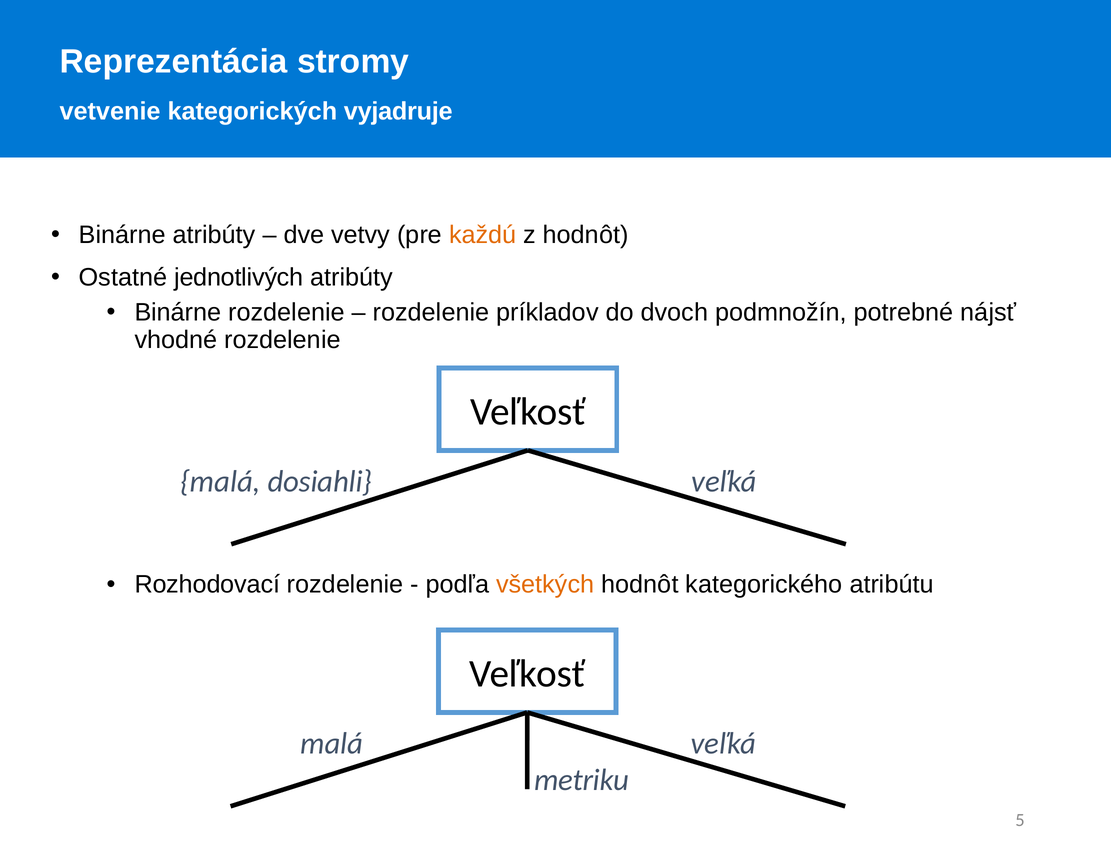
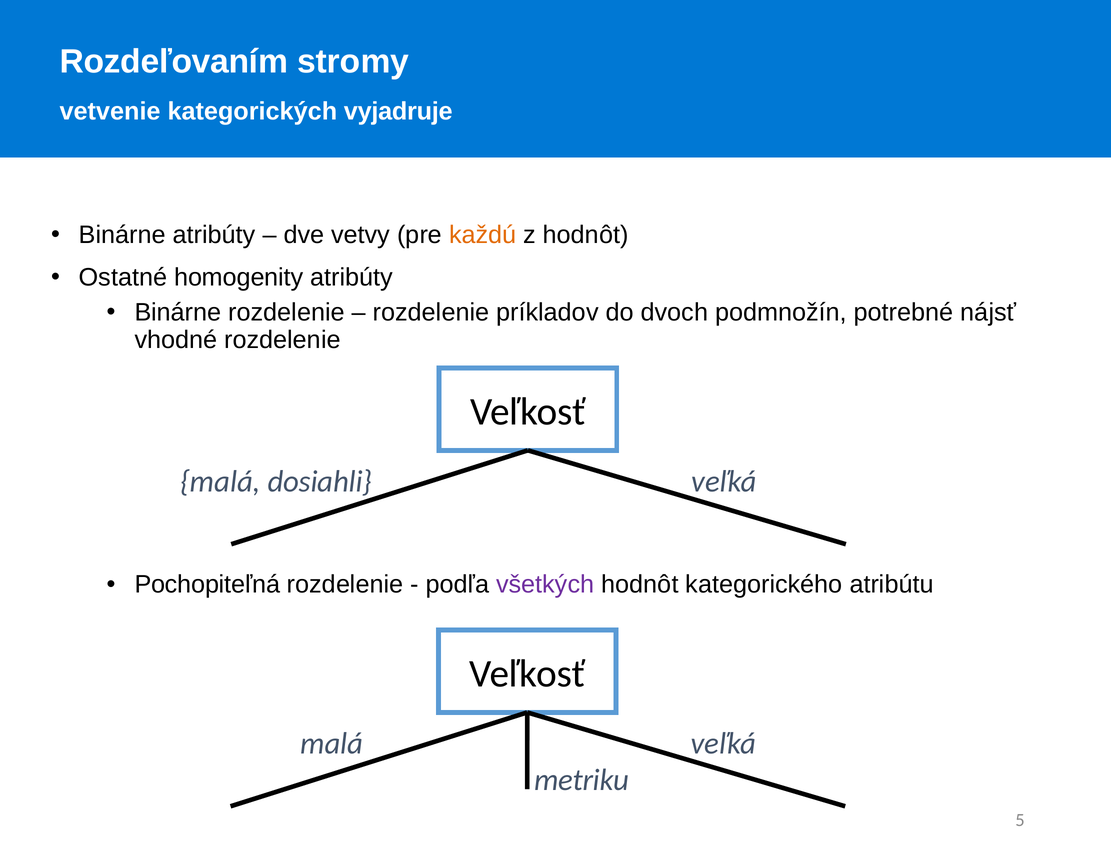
Reprezentácia: Reprezentácia -> Rozdeľovaním
jednotlivých: jednotlivých -> homogenity
Rozhodovací: Rozhodovací -> Pochopiteľná
všetkých colour: orange -> purple
